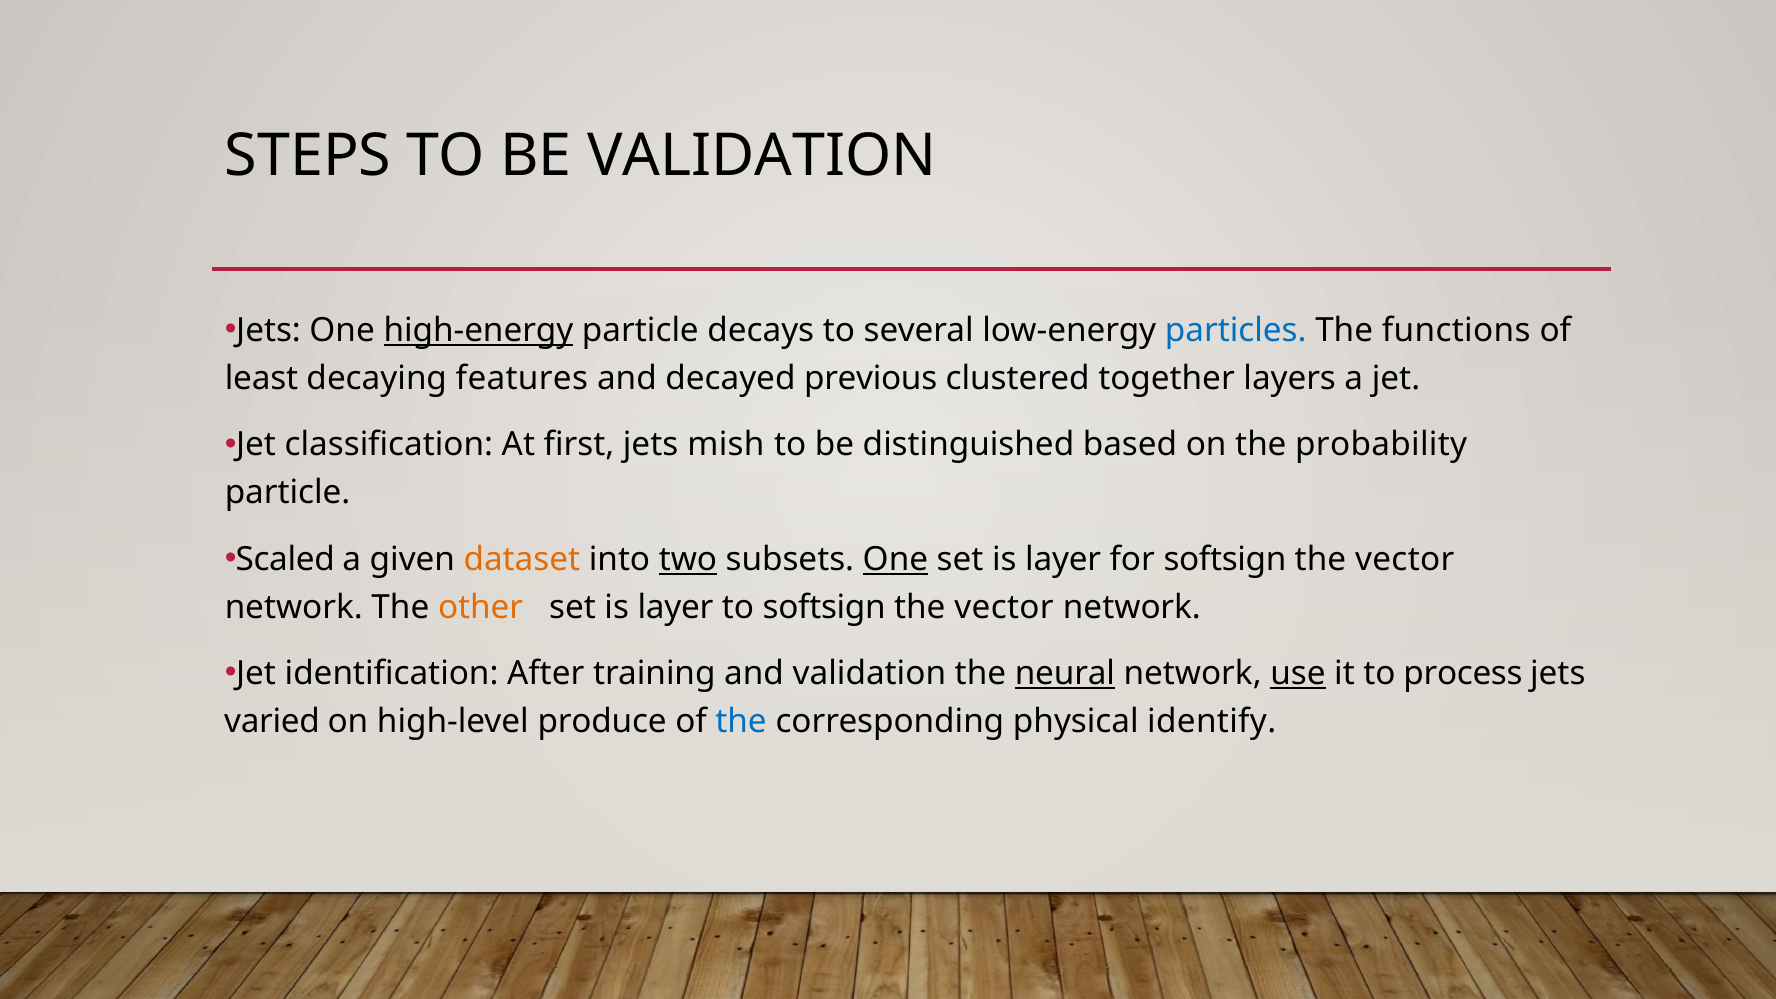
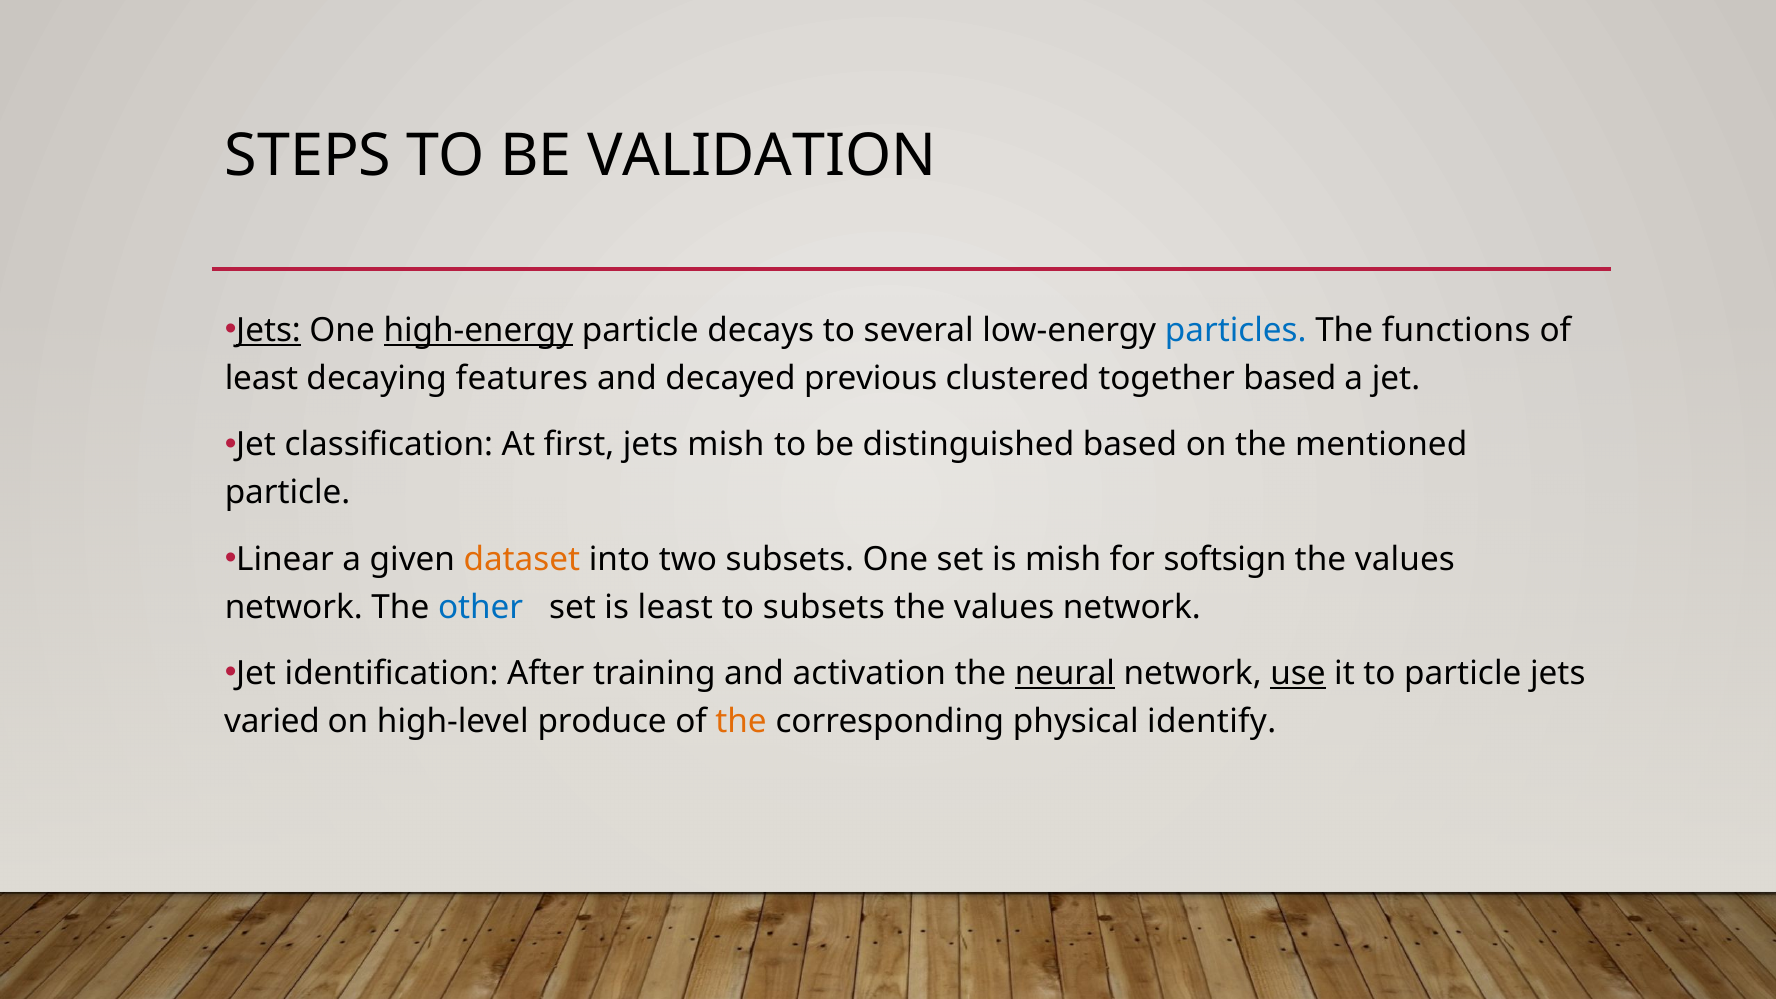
Jets at (269, 331) underline: none -> present
together layers: layers -> based
probability: probability -> mentioned
Scaled: Scaled -> Linear
two underline: present -> none
One at (895, 559) underline: present -> none
layer at (1063, 559): layer -> mish
vector at (1405, 559): vector -> values
other colour: orange -> blue
layer at (676, 607): layer -> least
to softsign: softsign -> subsets
vector at (1004, 607): vector -> values
and validation: validation -> activation
to process: process -> particle
the at (741, 722) colour: blue -> orange
